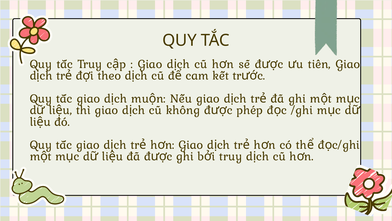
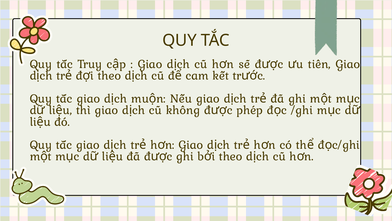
truy at (231, 156): truy -> theo
